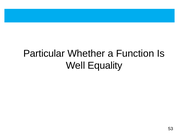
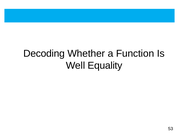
Particular: Particular -> Decoding
